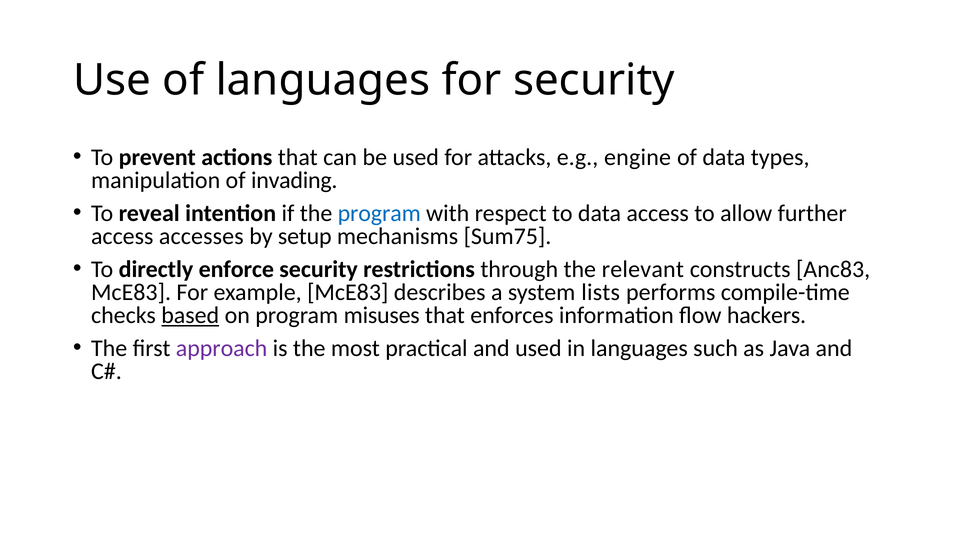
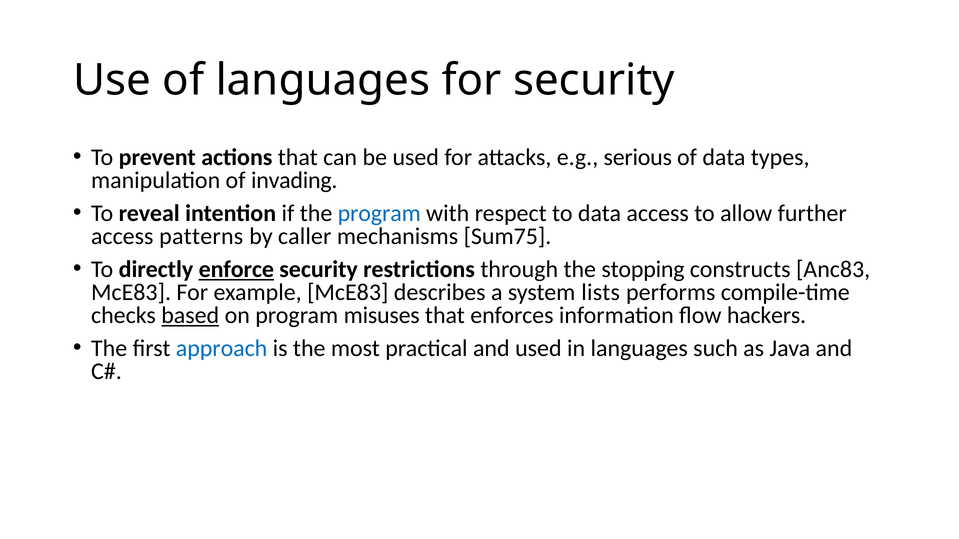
engine: engine -> serious
accesses: accesses -> patterns
setup: setup -> caller
enforce underline: none -> present
relevant: relevant -> stopping
approach colour: purple -> blue
